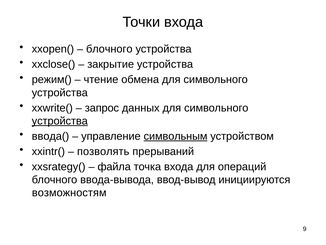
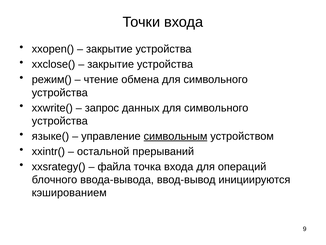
блочного at (109, 49): блочного -> закрытие
устройства at (60, 121) underline: present -> none
ввода(: ввода( -> языке(
позволять: позволять -> остальной
возможностям: возможностям -> кэшированием
